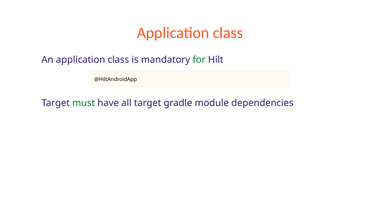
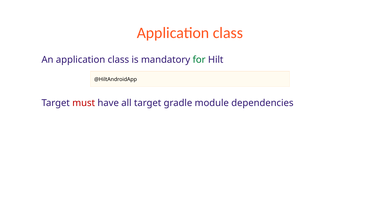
must colour: green -> red
